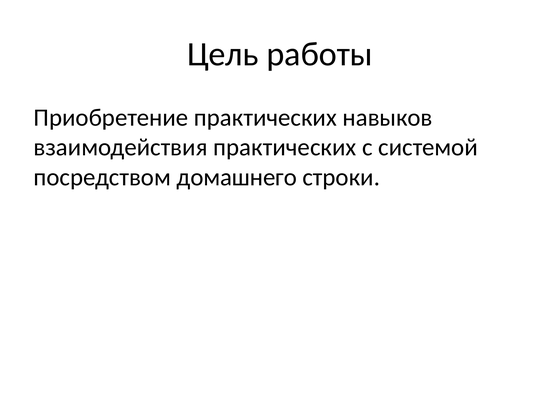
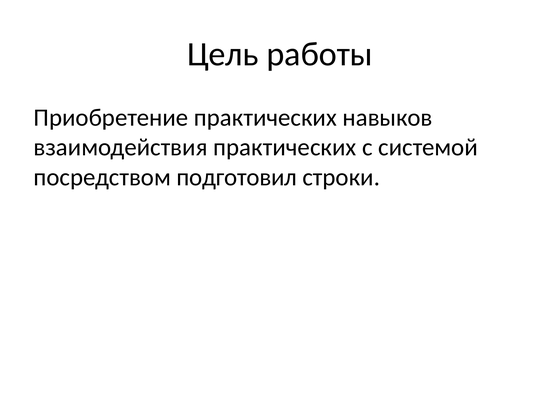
домашнего: домашнего -> подготовил
